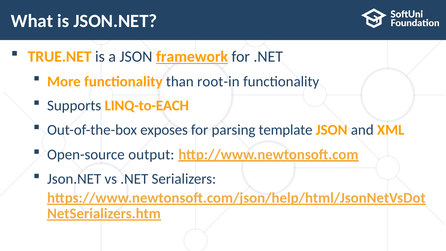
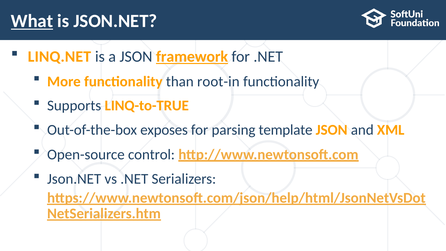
What underline: none -> present
TRUE.NET: TRUE.NET -> LINQ.NET
LINQ-to-EACH: LINQ-to-EACH -> LINQ-to-TRUE
output: output -> control
